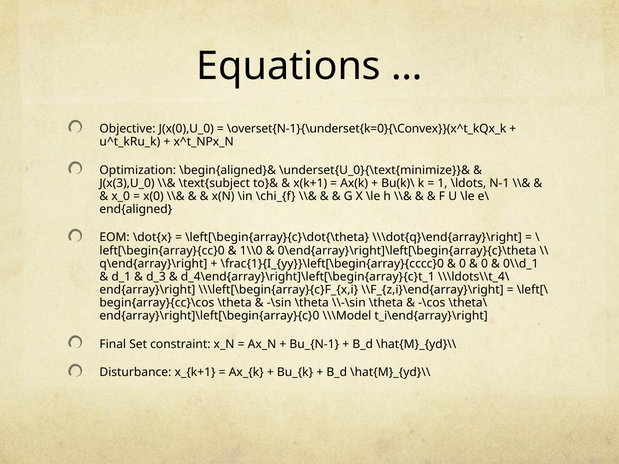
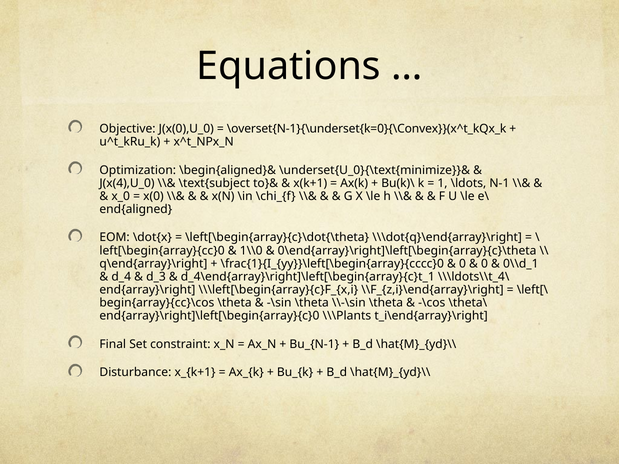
J(x(3),U_0: J(x(3),U_0 -> J(x(4),U_0
d_1: d_1 -> d_4
\\\Model: \\\Model -> \\\Plants
